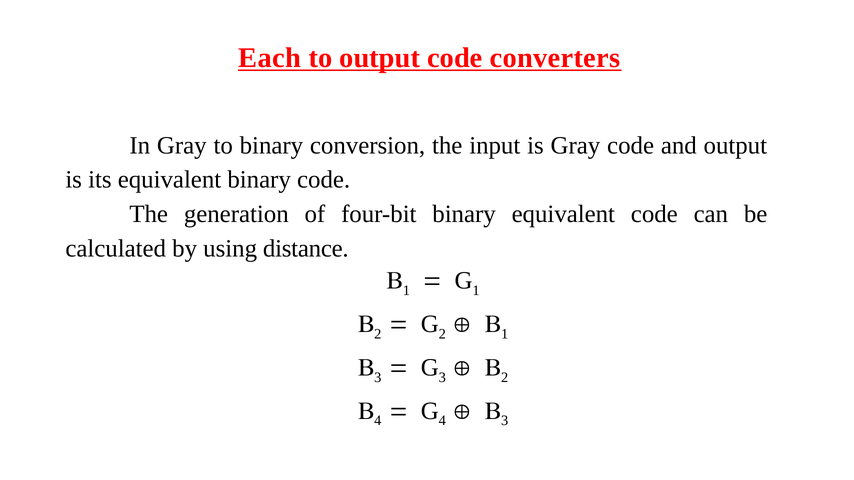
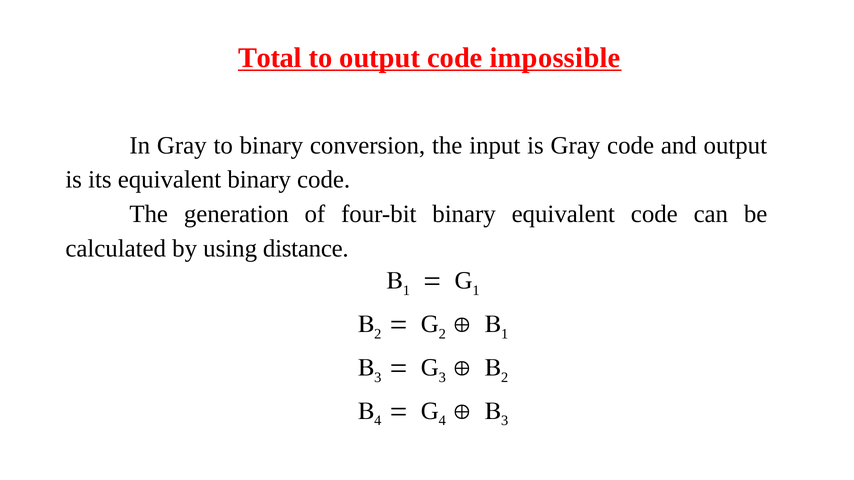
Each: Each -> Total
converters: converters -> impossible
